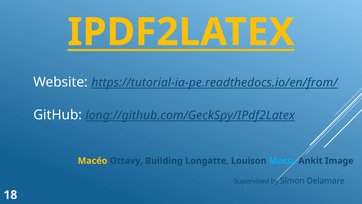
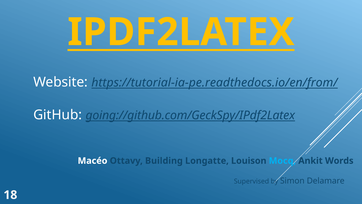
long://github.com/GeckSpy/IPdf2Latex: long://github.com/GeckSpy/IPdf2Latex -> going://github.com/GeckSpy/IPdf2Latex
Macéo colour: yellow -> white
Image: Image -> Words
